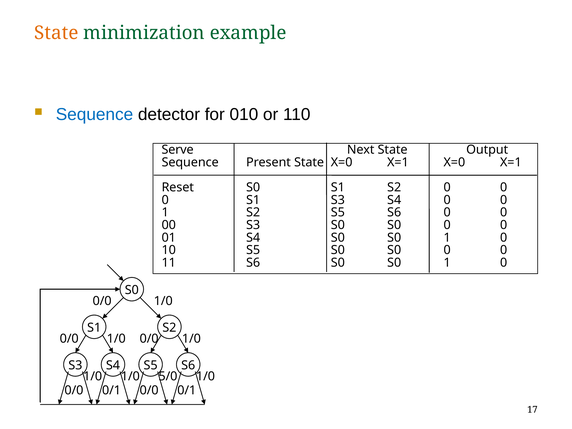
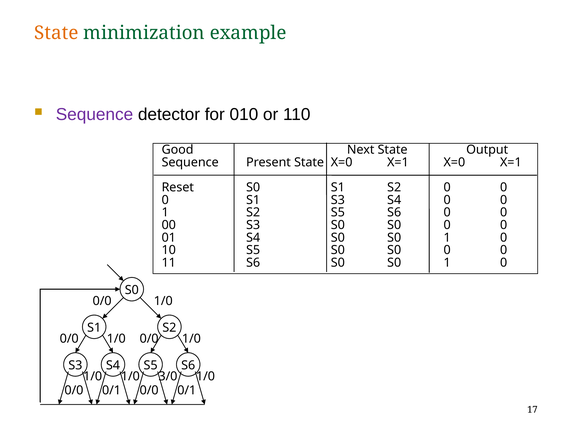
Sequence at (94, 114) colour: blue -> purple
Serve: Serve -> Good
5/0: 5/0 -> 3/0
